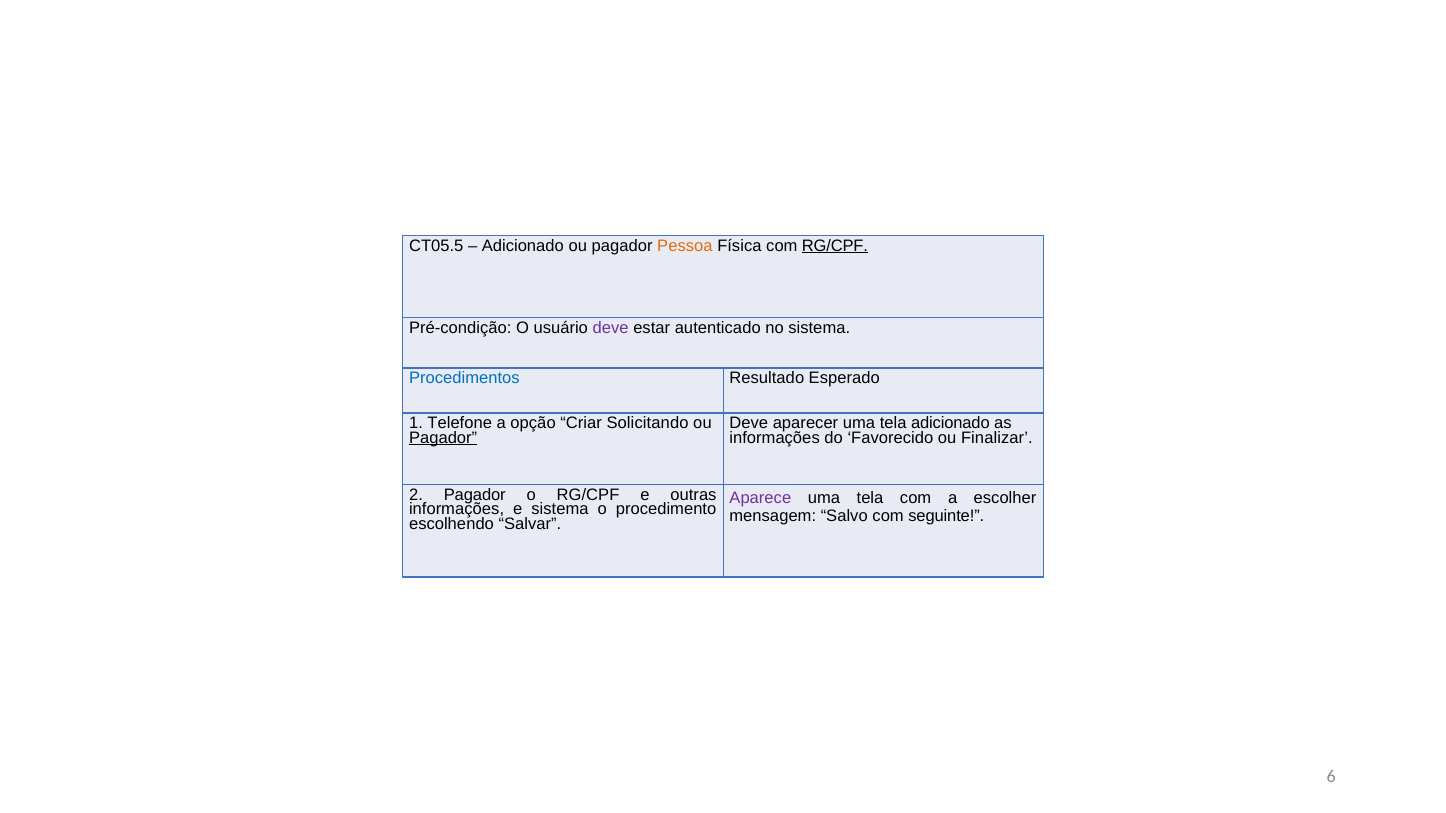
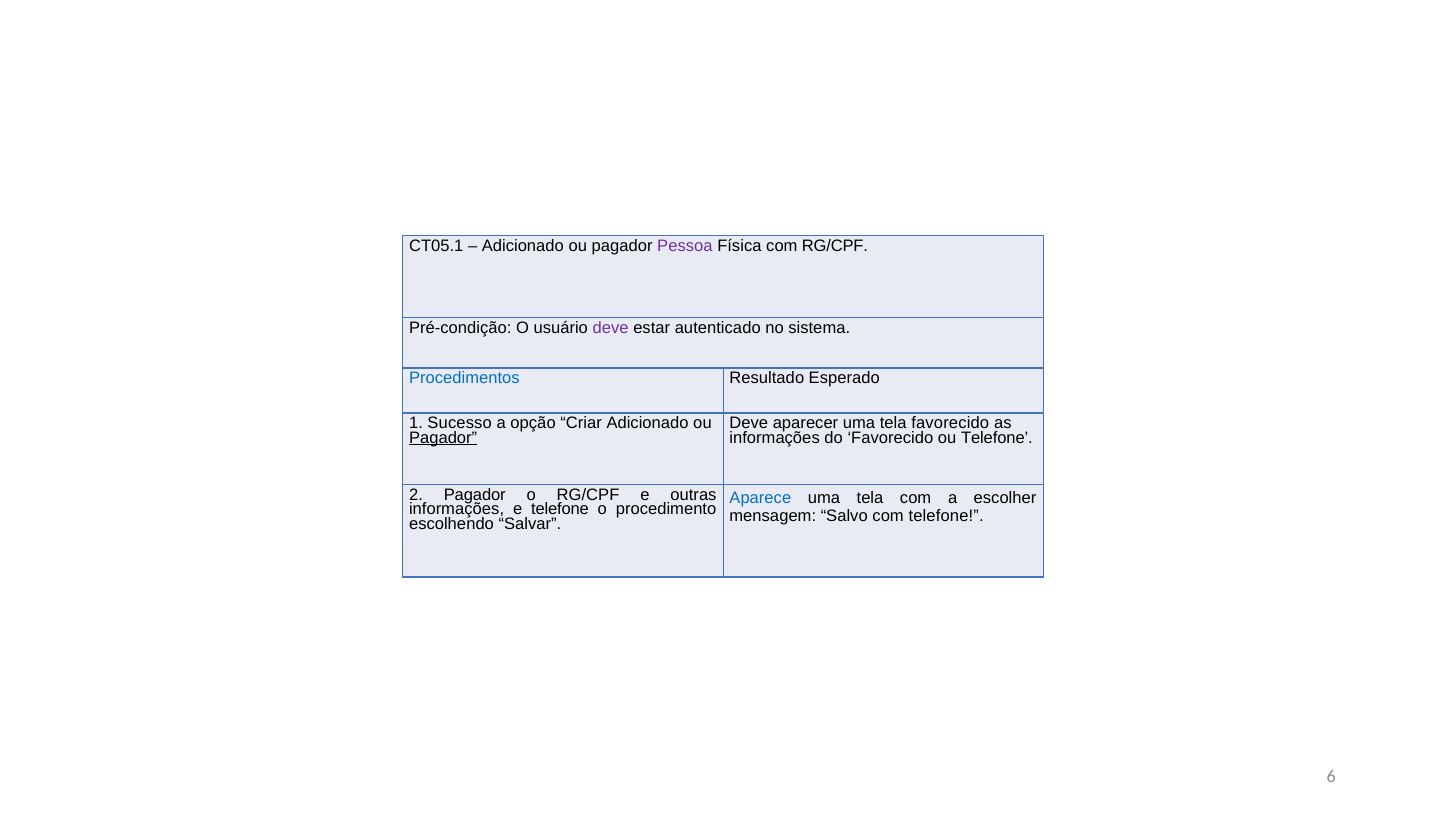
CT05.5: CT05.5 -> CT05.1
Pessoa colour: orange -> purple
RG/CPF at (835, 246) underline: present -> none
Telefone: Telefone -> Sucesso
Criar Solicitando: Solicitando -> Adicionado
tela adicionado: adicionado -> favorecido
ou Finalizar: Finalizar -> Telefone
Aparece colour: purple -> blue
e sistema: sistema -> telefone
com seguinte: seguinte -> telefone
